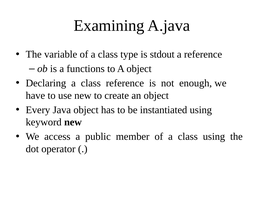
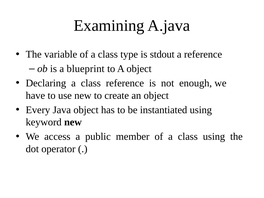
functions: functions -> blueprint
